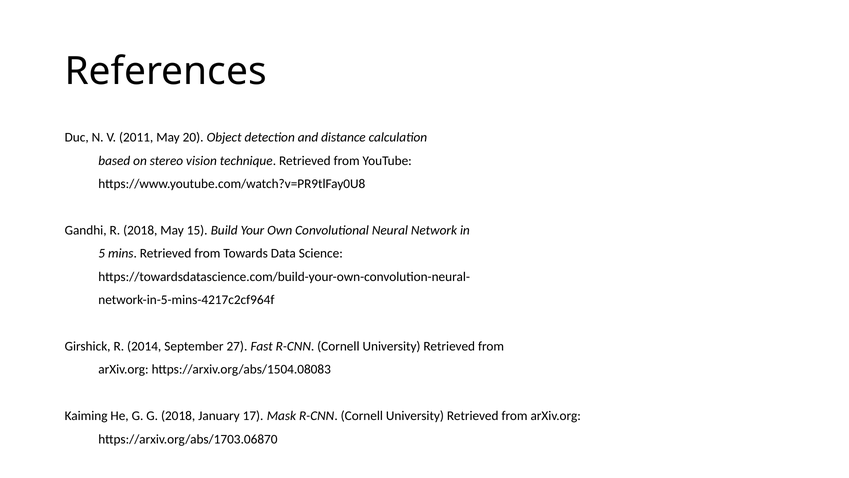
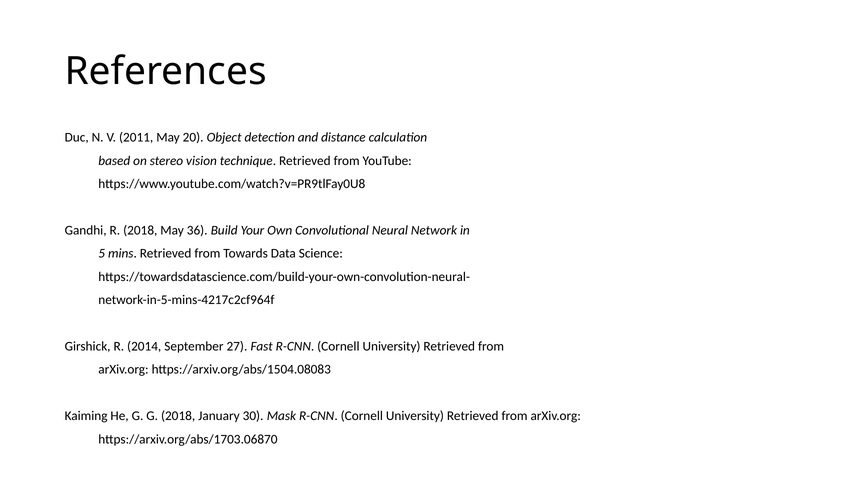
15: 15 -> 36
17: 17 -> 30
